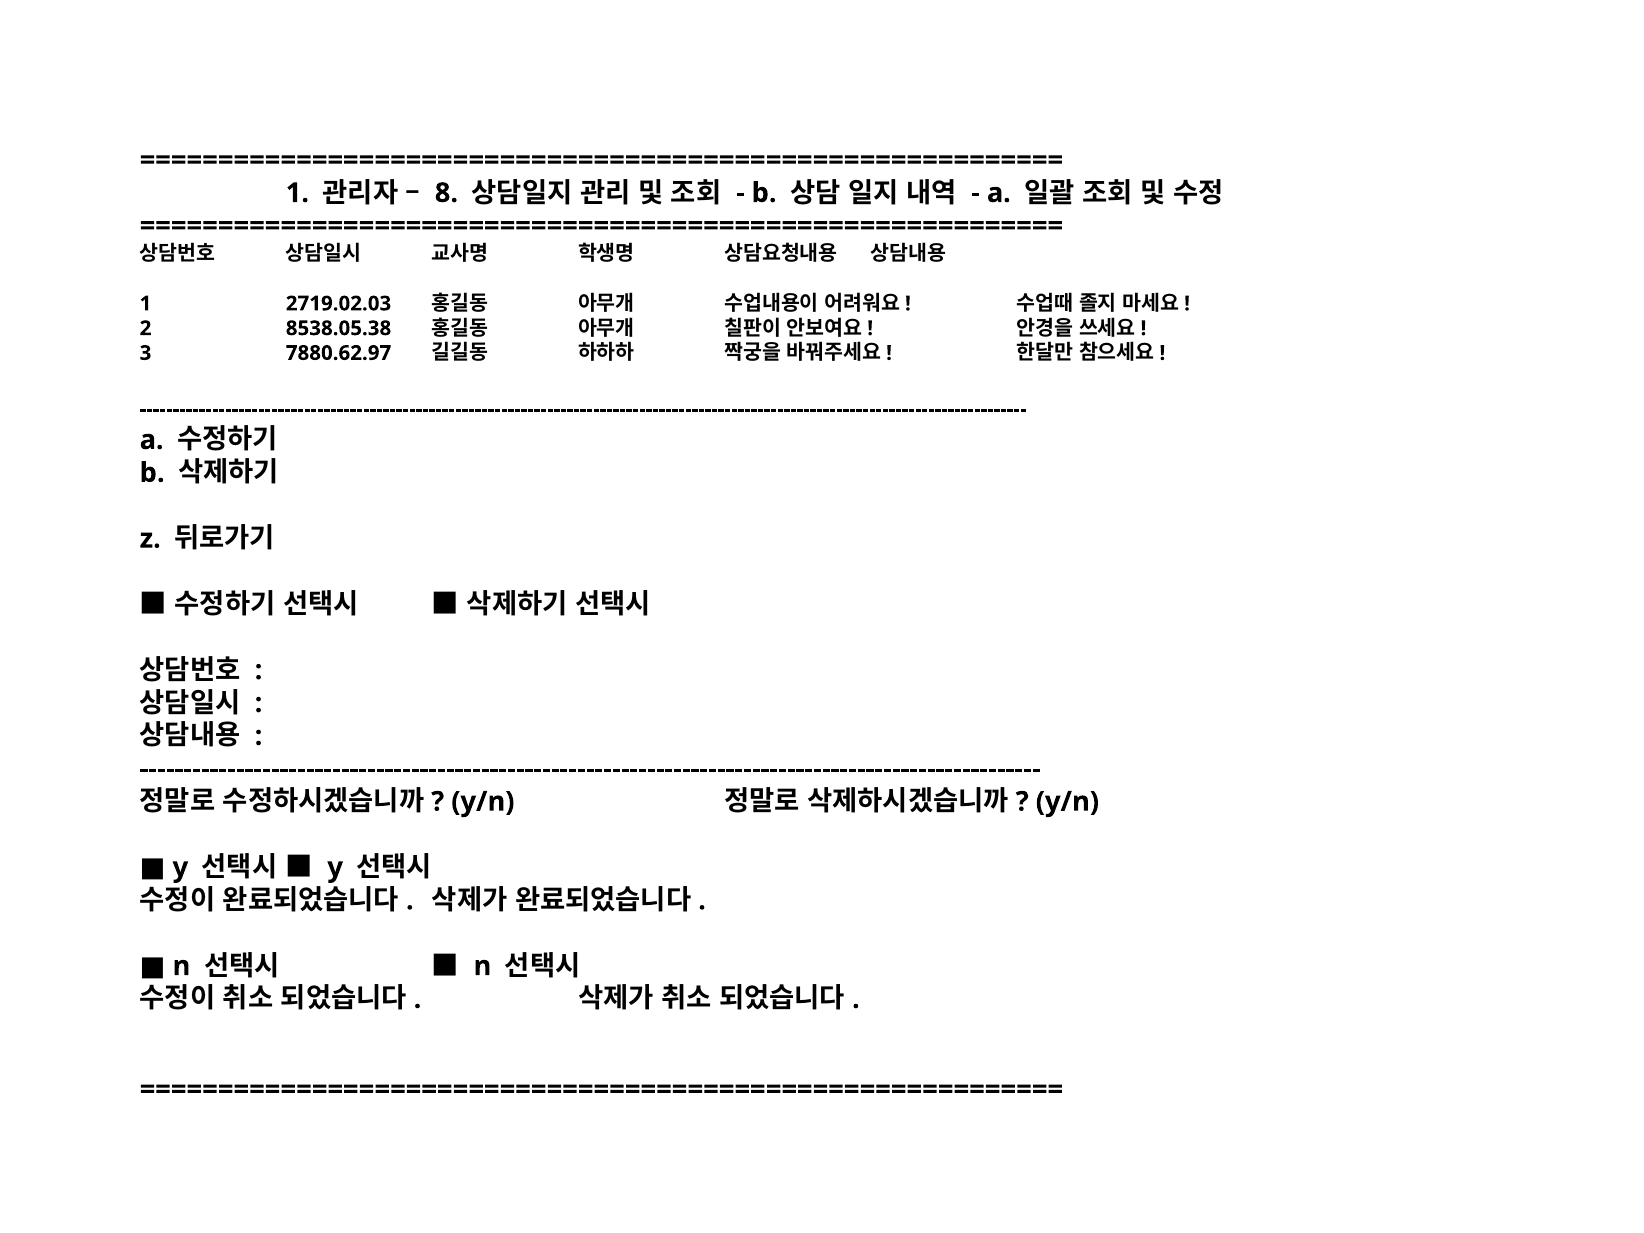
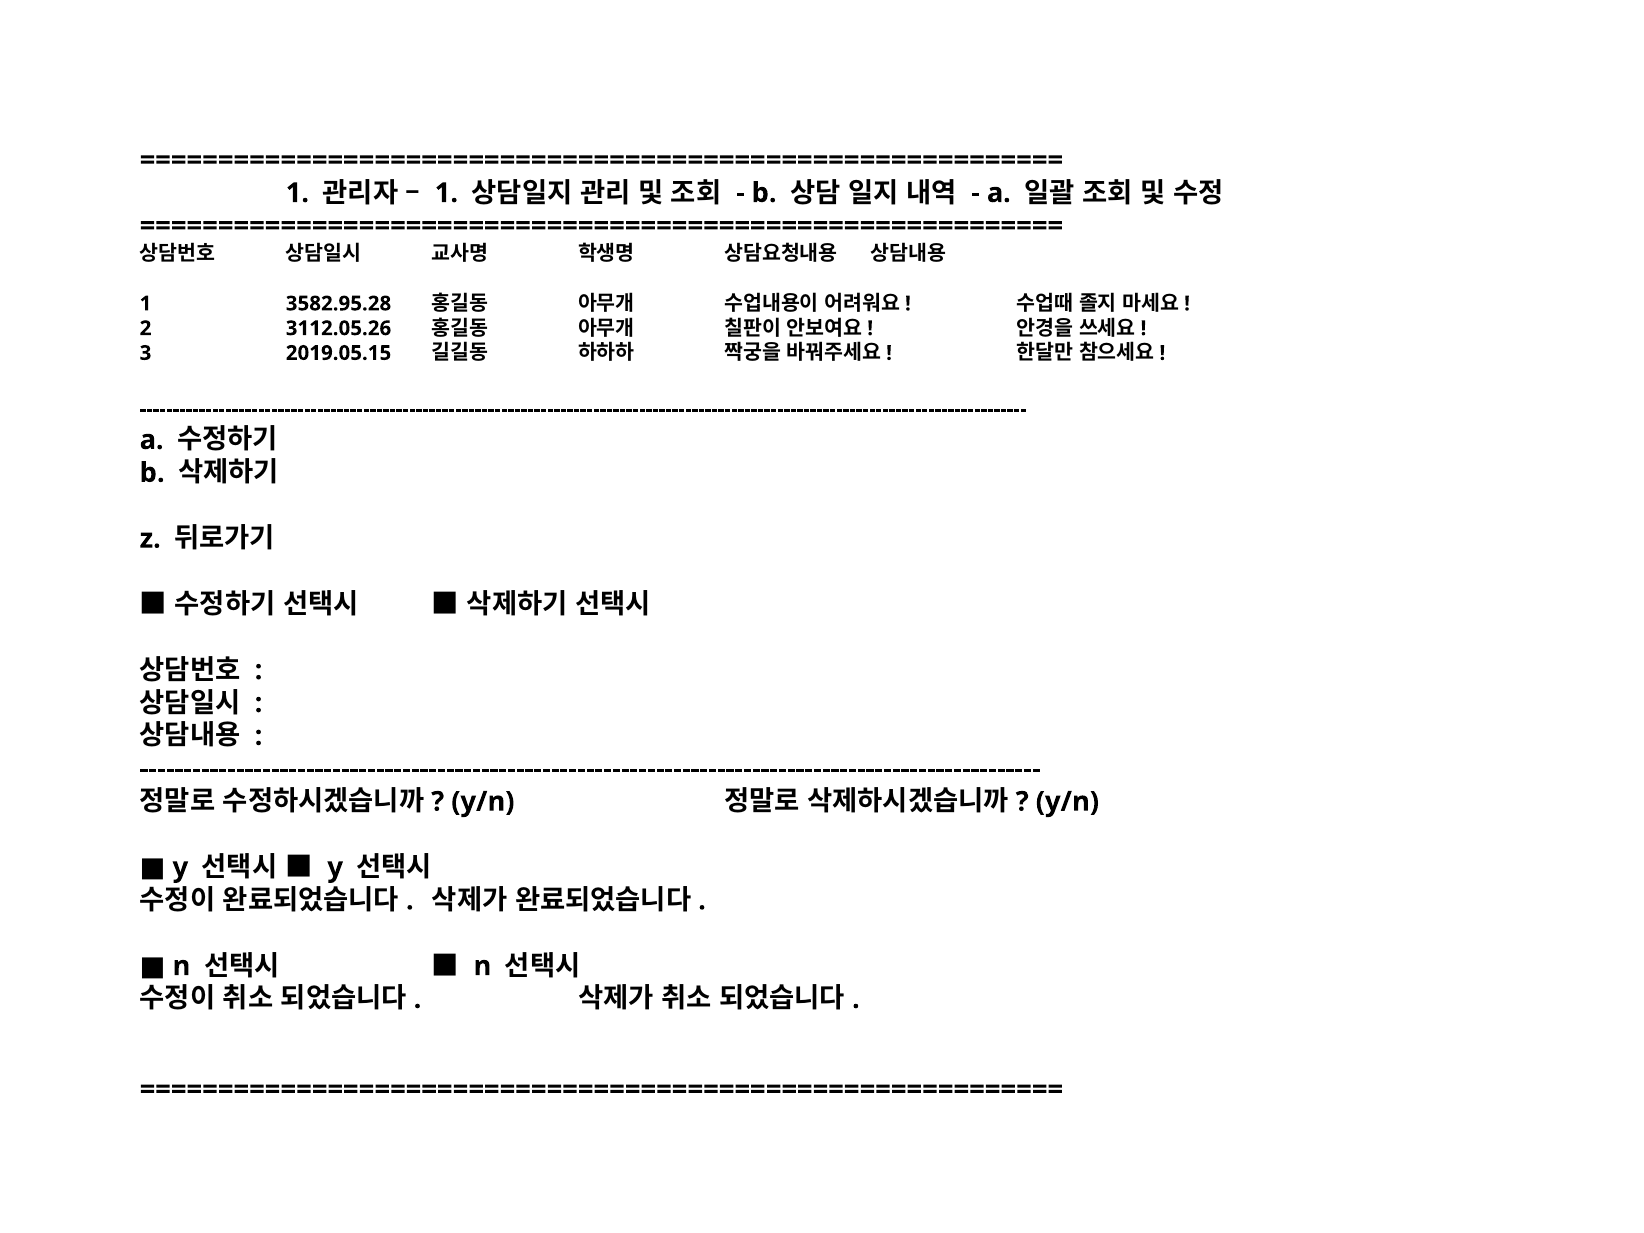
8 at (446, 193): 8 -> 1
2719.02.03: 2719.02.03 -> 3582.95.28
8538.05.38: 8538.05.38 -> 3112.05.26
7880.62.97: 7880.62.97 -> 2019.05.15
